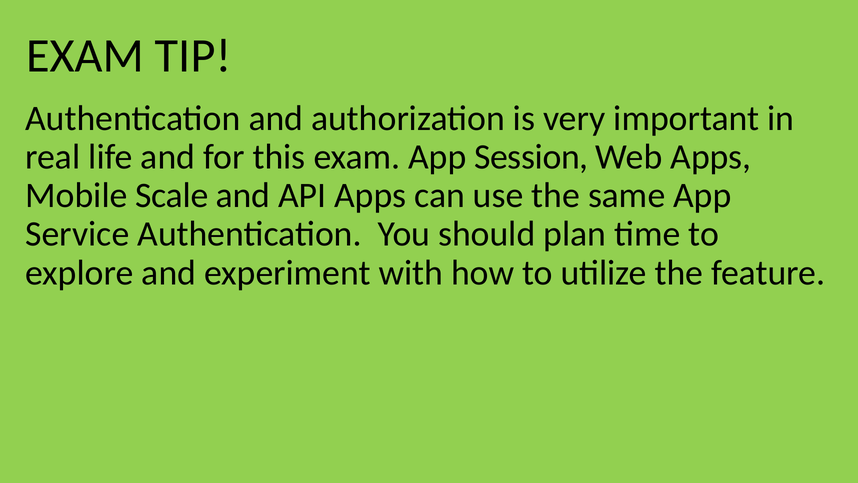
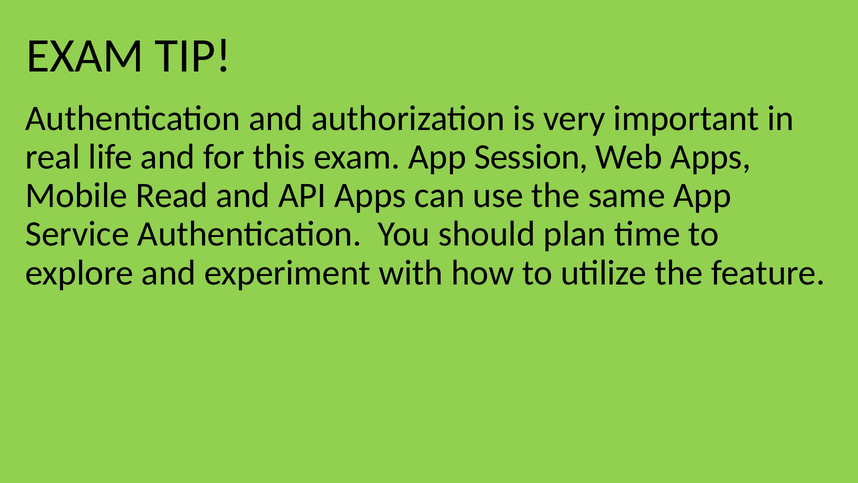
Scale: Scale -> Read
